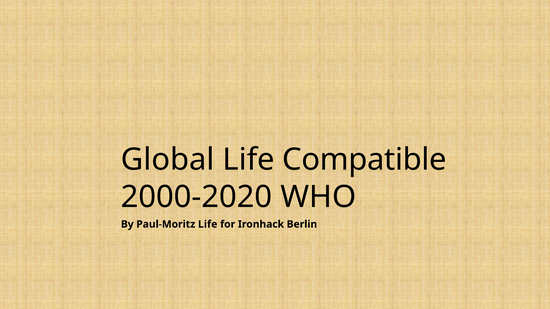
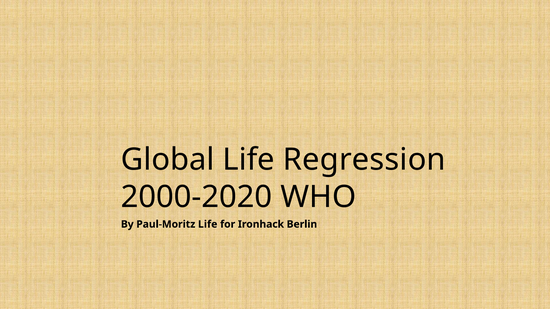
Compatible: Compatible -> Regression
